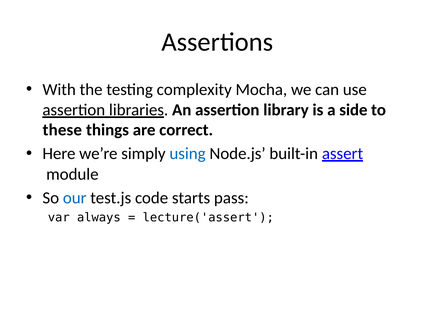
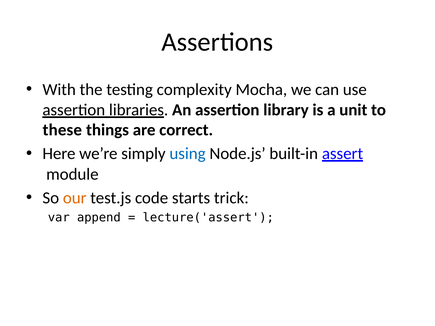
side: side -> unit
our colour: blue -> orange
pass: pass -> trick
always: always -> append
